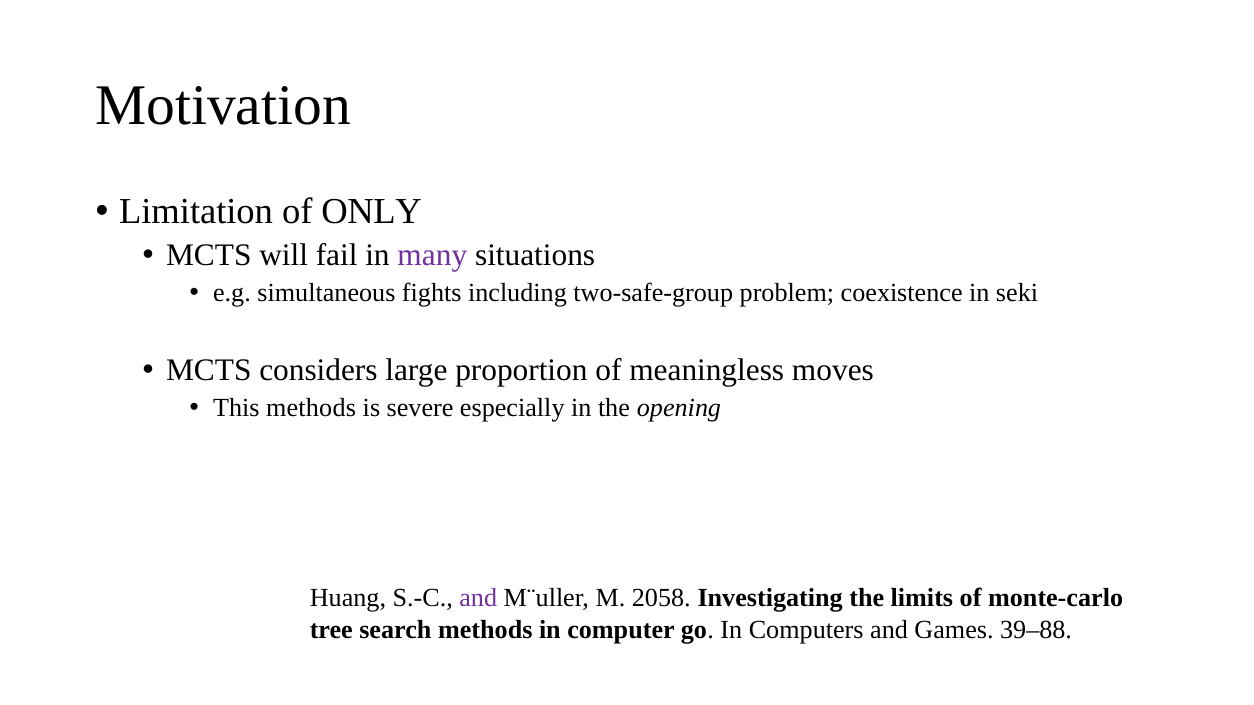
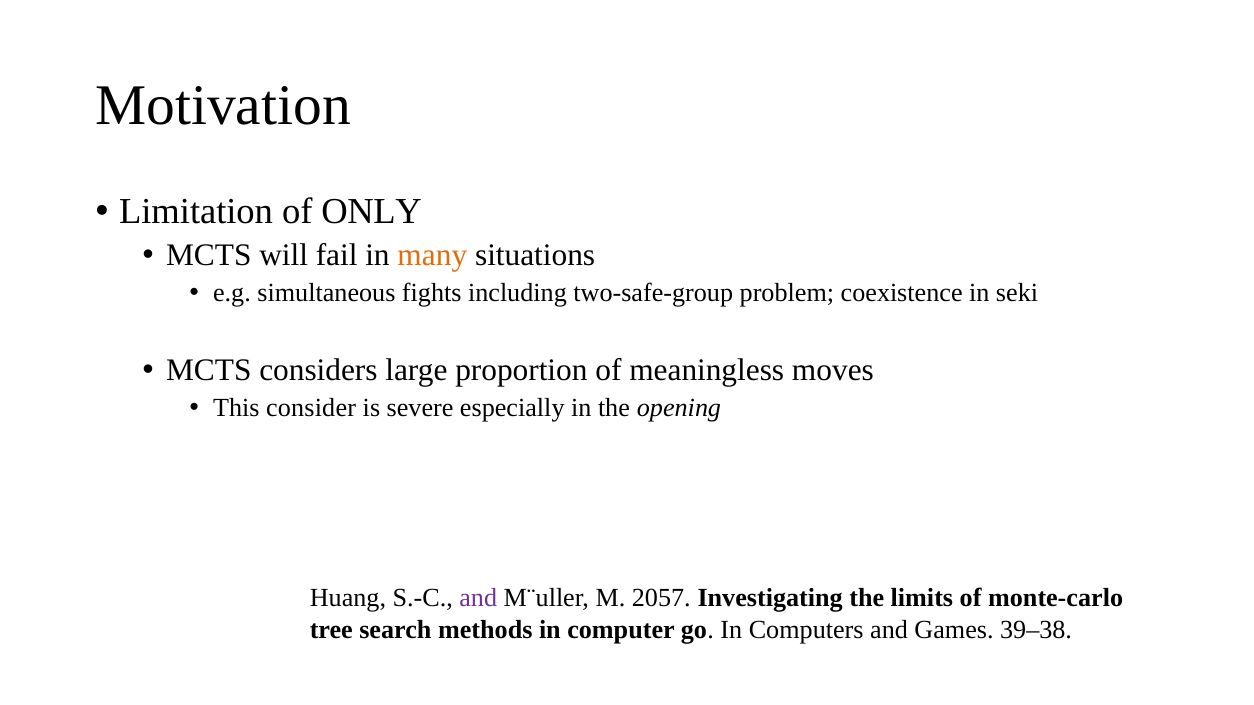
many colour: purple -> orange
This methods: methods -> consider
2058: 2058 -> 2057
39–88: 39–88 -> 39–38
